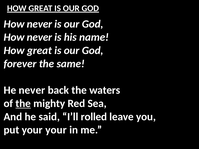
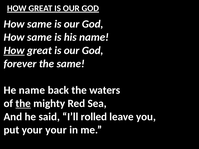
never at (40, 24): never -> same
never at (40, 37): never -> same
How at (14, 51) underline: none -> present
He never: never -> name
